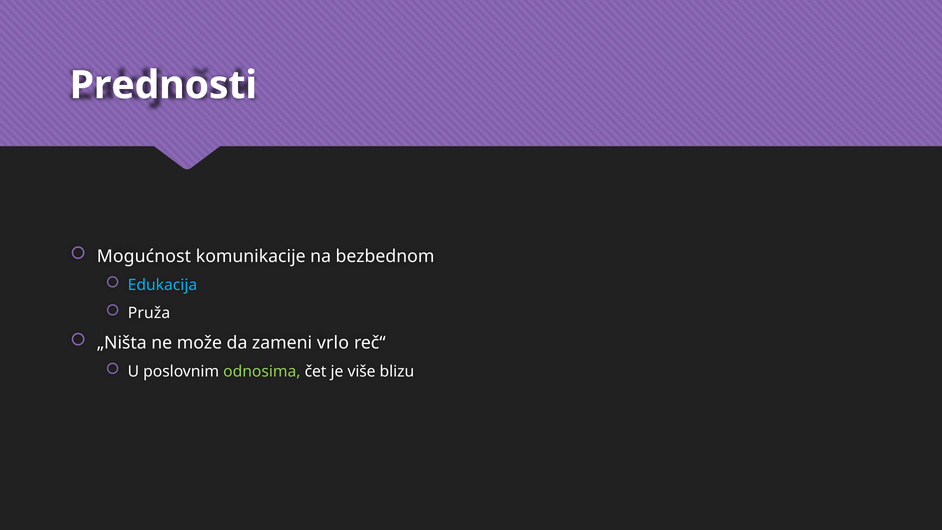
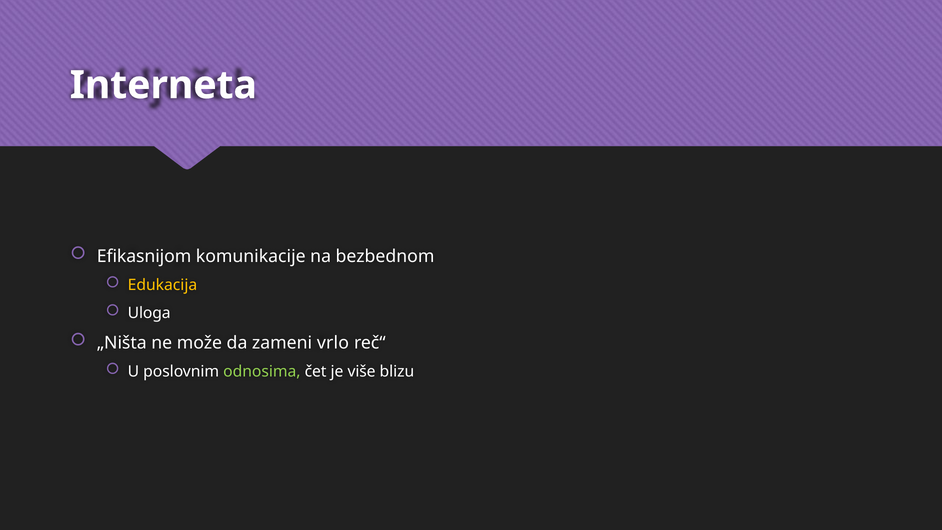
Prednosti: Prednosti -> Interneta
Mogućnost: Mogućnost -> Efikasnijom
Edukacija colour: light blue -> yellow
Pruža: Pruža -> Uloga
